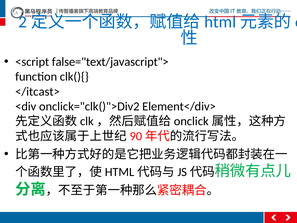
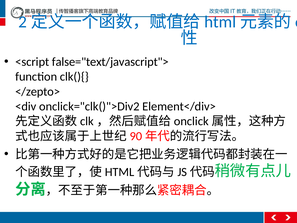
</itcast>: </itcast> -> </zepto>
